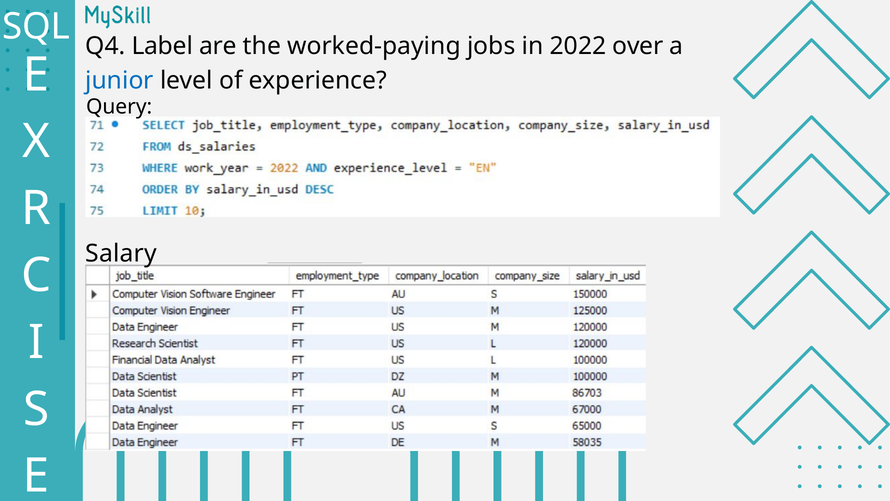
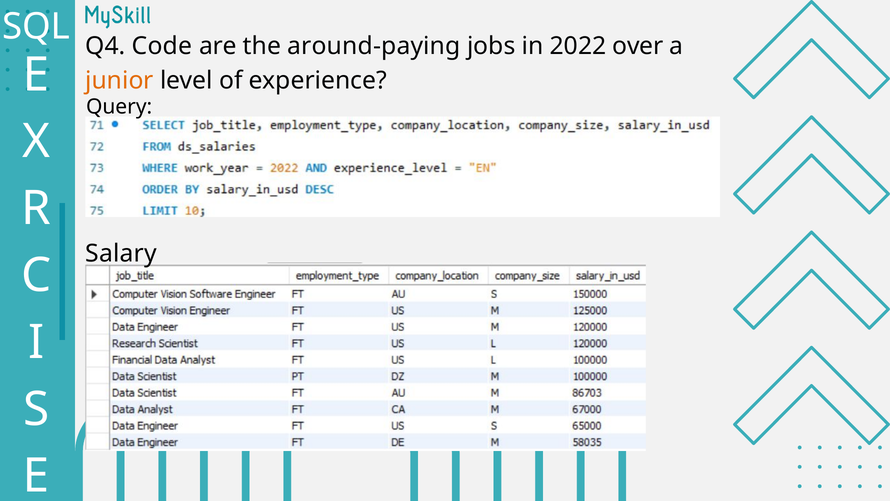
Label: Label -> Code
worked-paying: worked-paying -> around-paying
junior colour: blue -> orange
